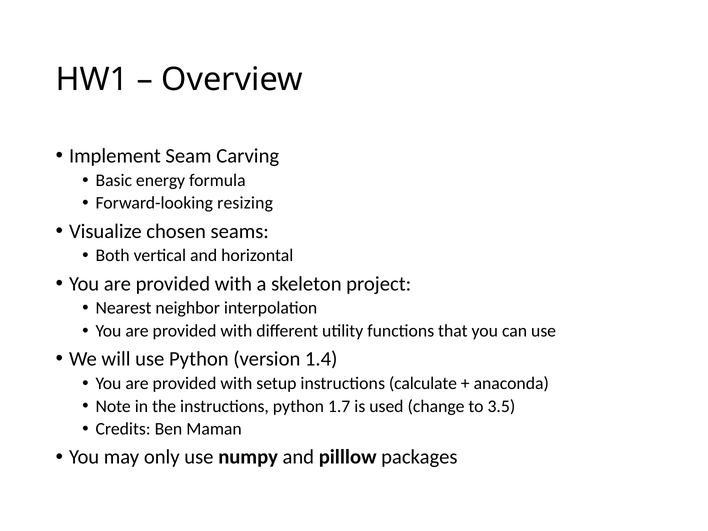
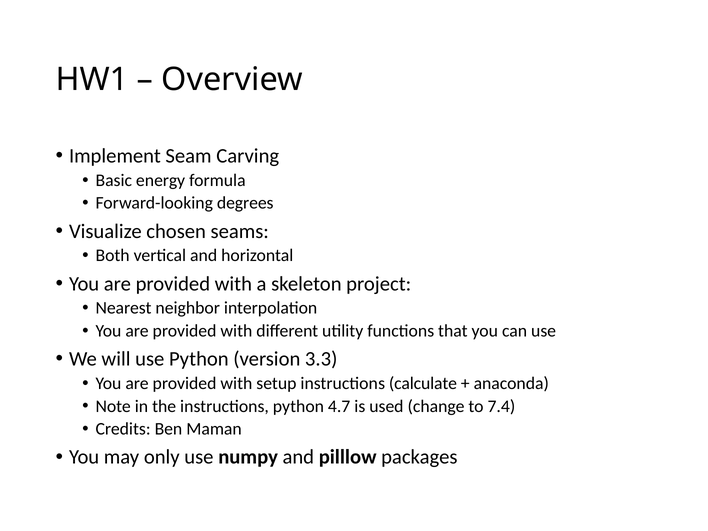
resizing: resizing -> degrees
1.4: 1.4 -> 3.3
1.7: 1.7 -> 4.7
3.5: 3.5 -> 7.4
